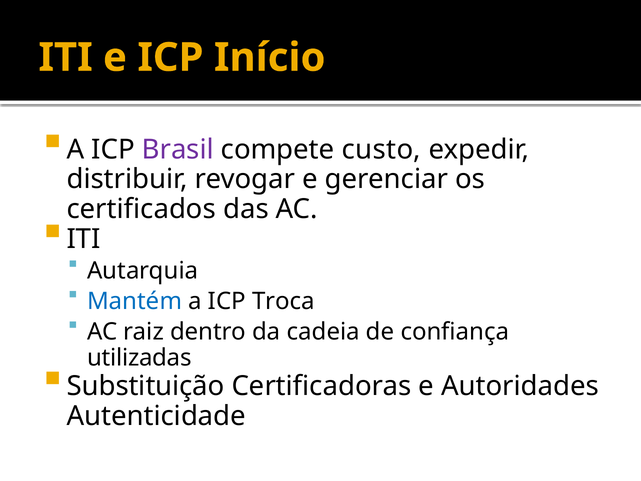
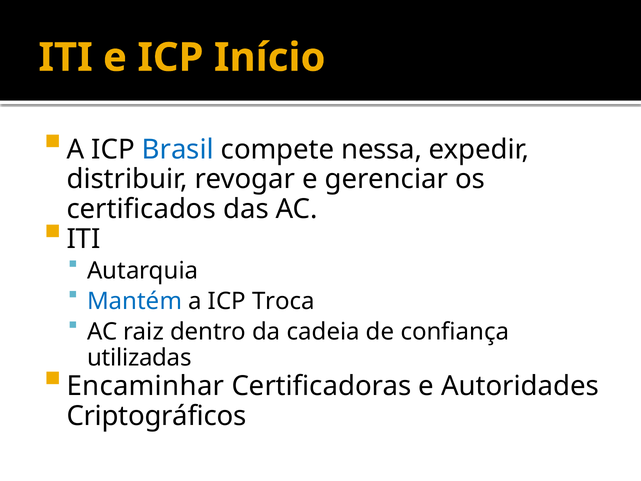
Brasil colour: purple -> blue
custo: custo -> nessa
Substituição: Substituição -> Encaminhar
Autenticidade: Autenticidade -> Criptográficos
